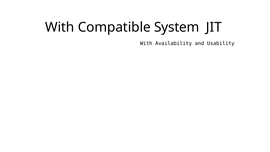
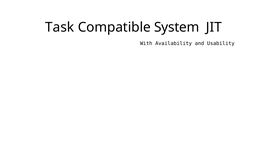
With at (60, 27): With -> Task
